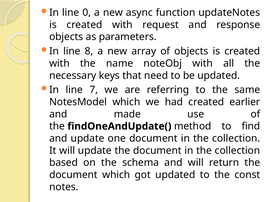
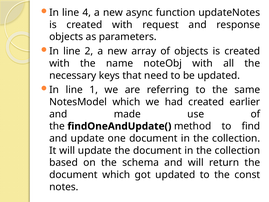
0: 0 -> 4
8: 8 -> 2
7: 7 -> 1
